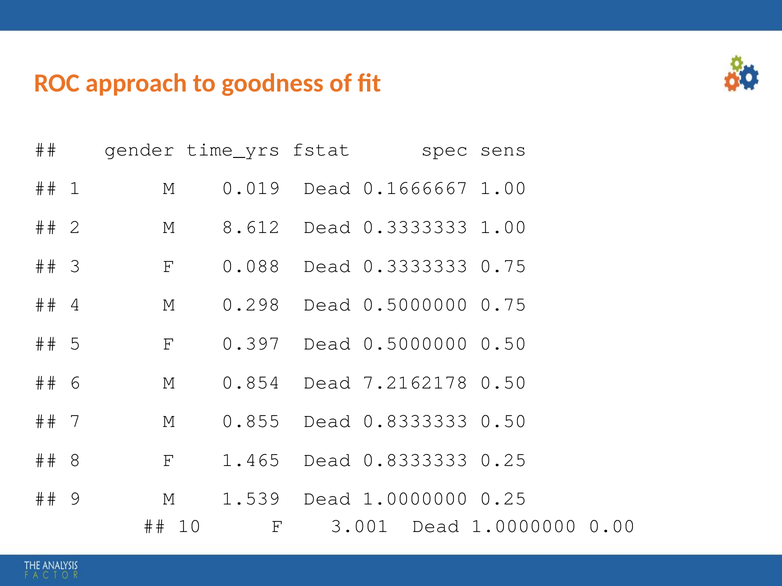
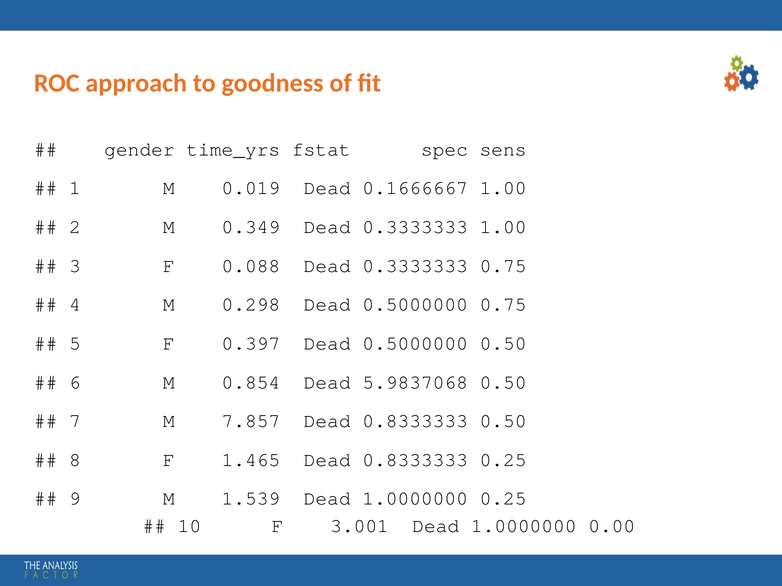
8.612: 8.612 -> 0.349
7.2162178: 7.2162178 -> 5.9837068
0.855: 0.855 -> 7.857
